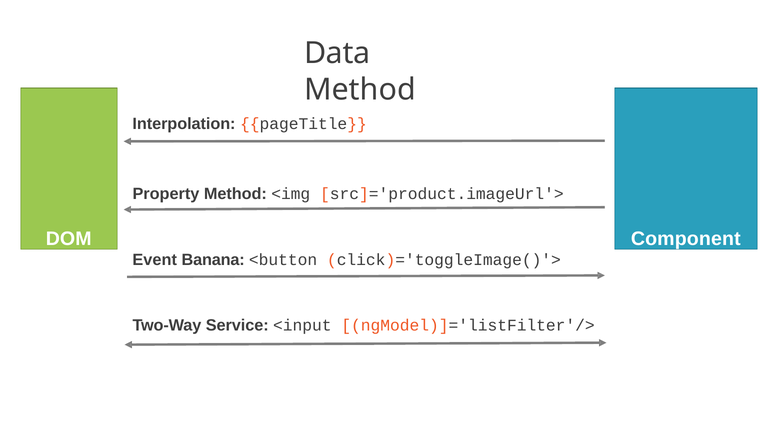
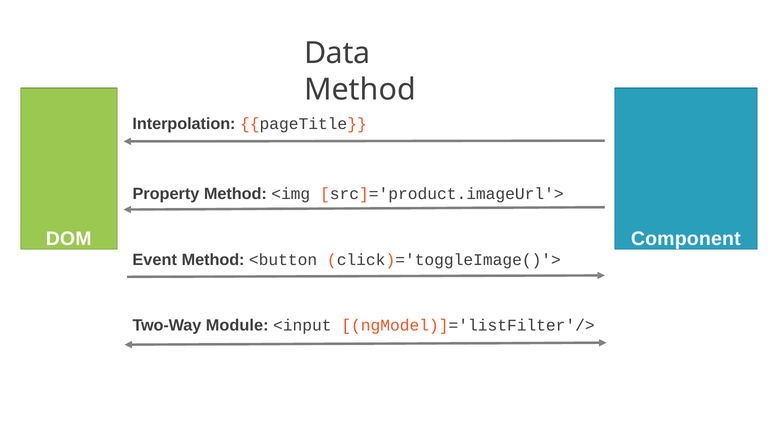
Event Banana: Banana -> Method
Service: Service -> Module
